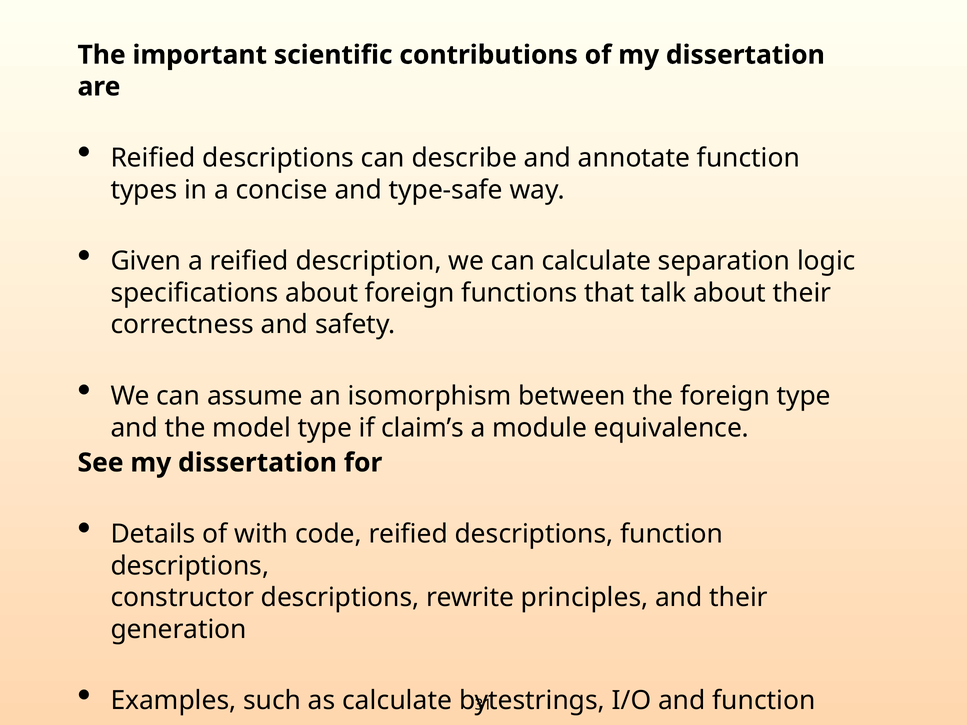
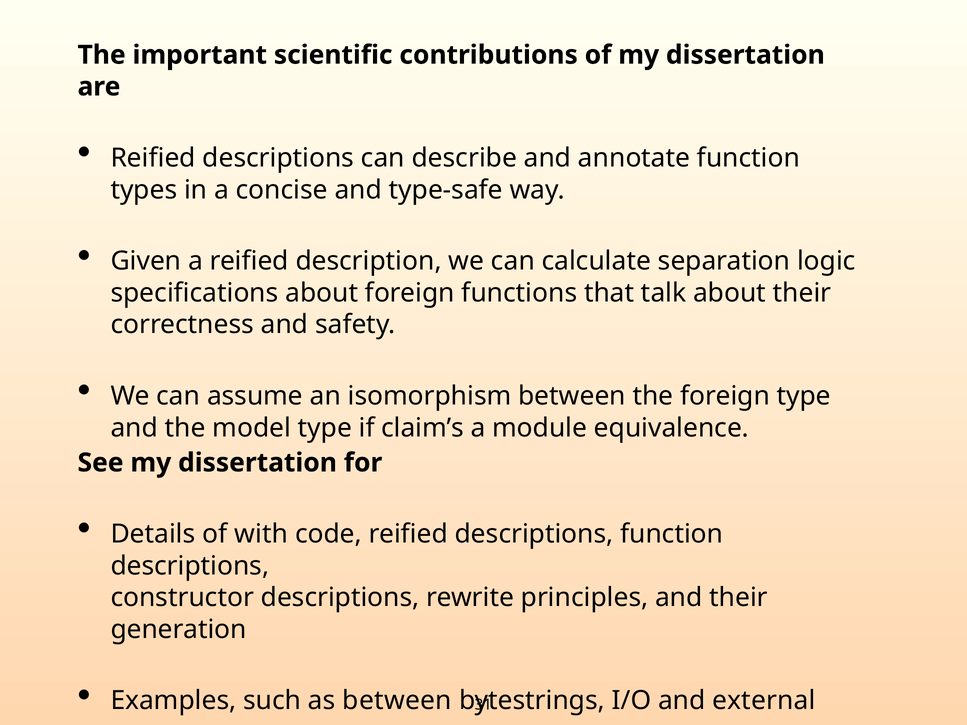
as calculate: calculate -> between
and function: function -> external
